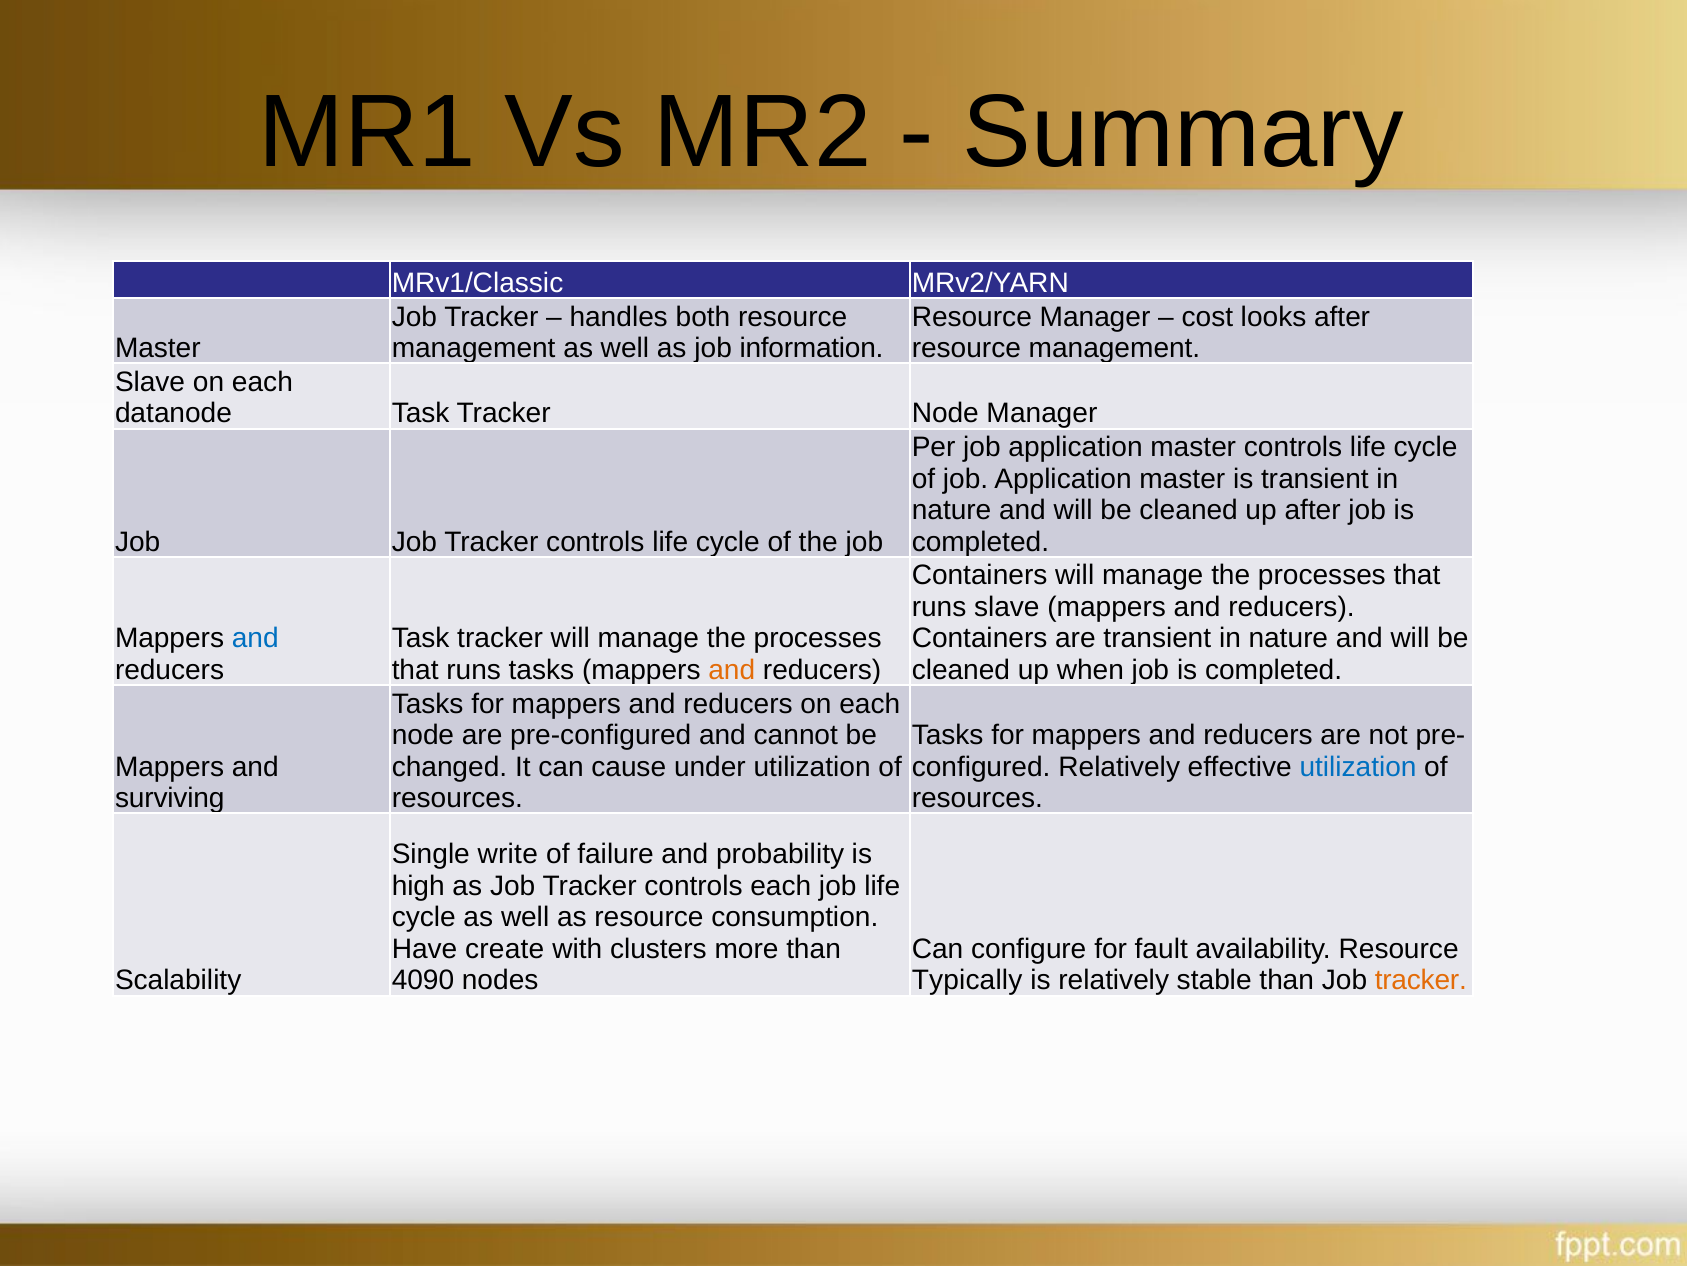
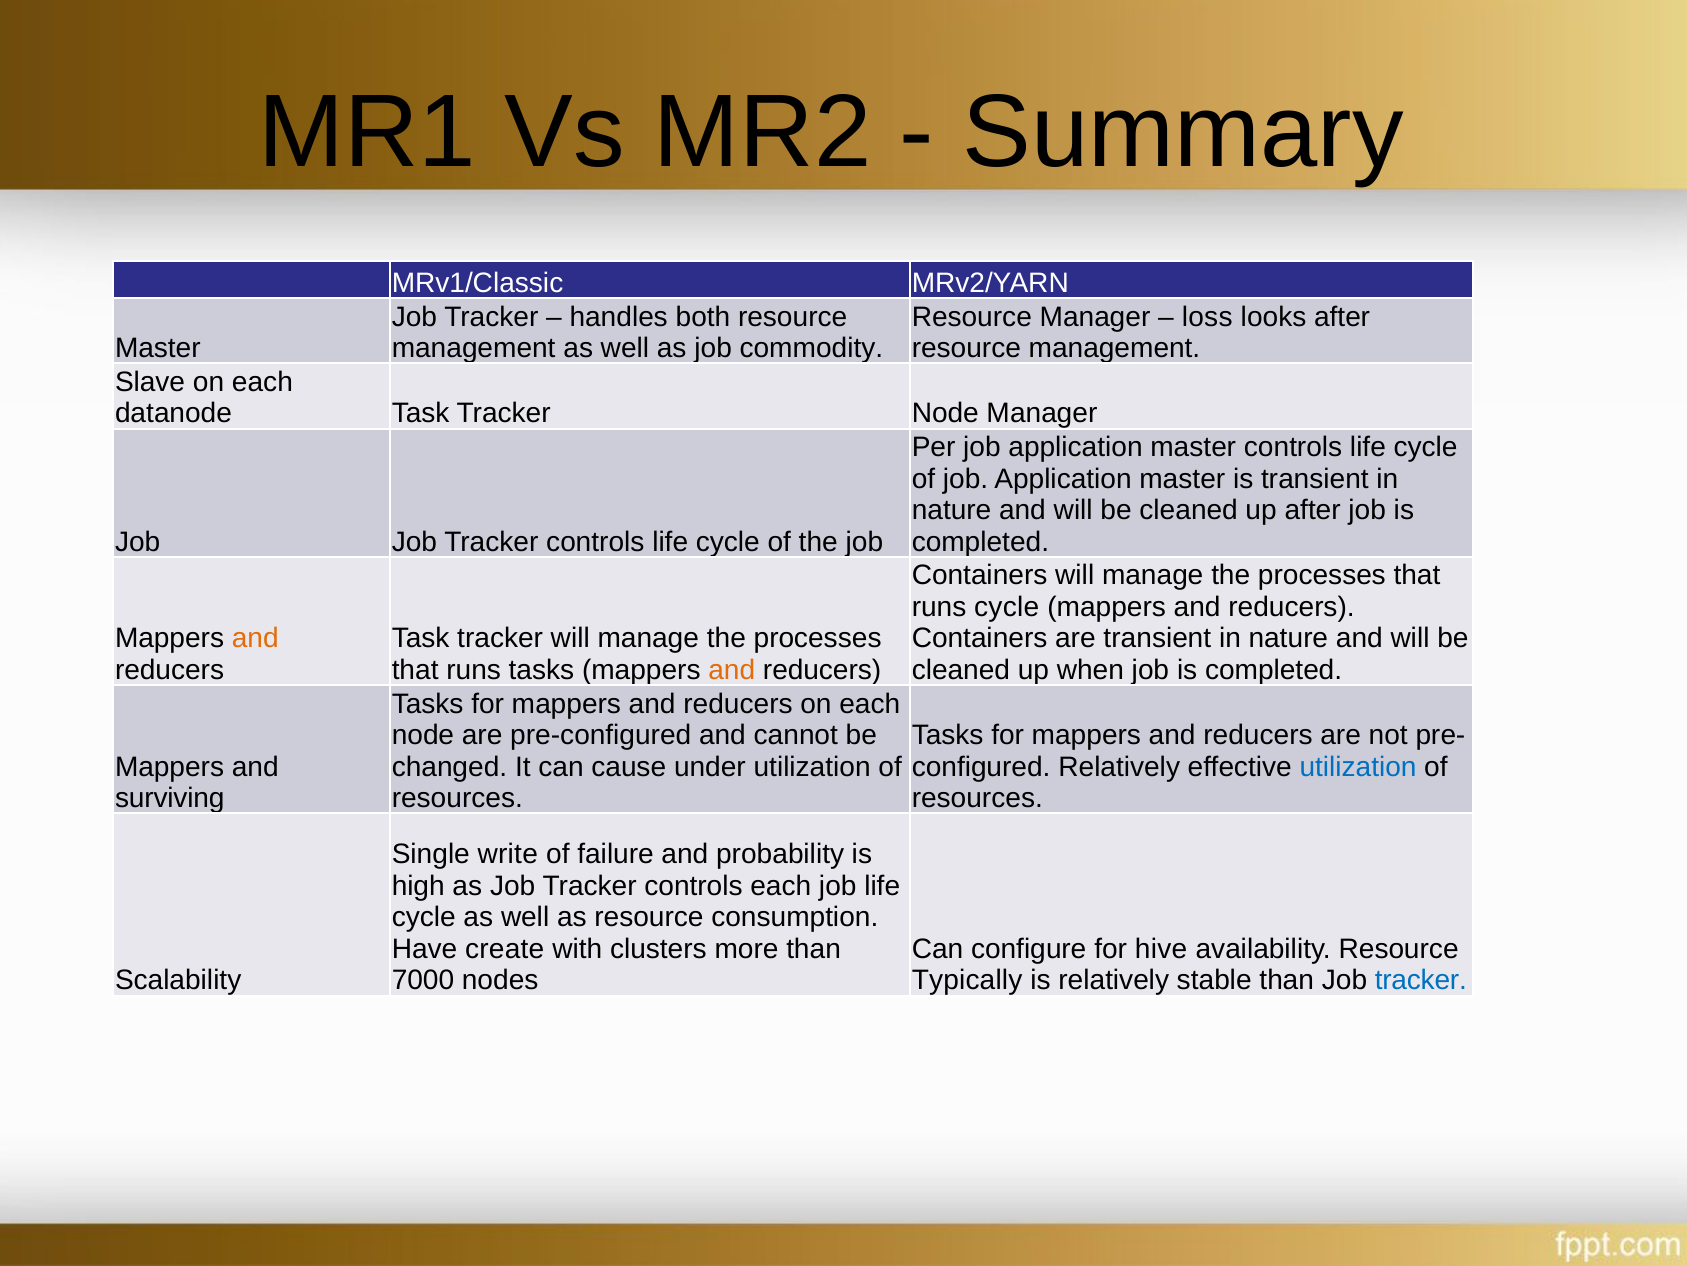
cost: cost -> loss
information: information -> commodity
runs slave: slave -> cycle
and at (255, 638) colour: blue -> orange
fault: fault -> hive
4090: 4090 -> 7000
tracker at (1421, 980) colour: orange -> blue
